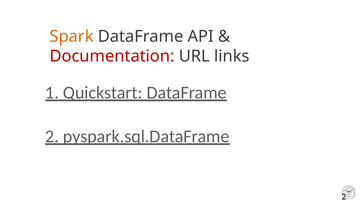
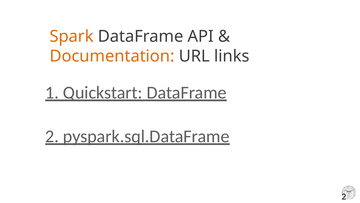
Documentation colour: red -> orange
